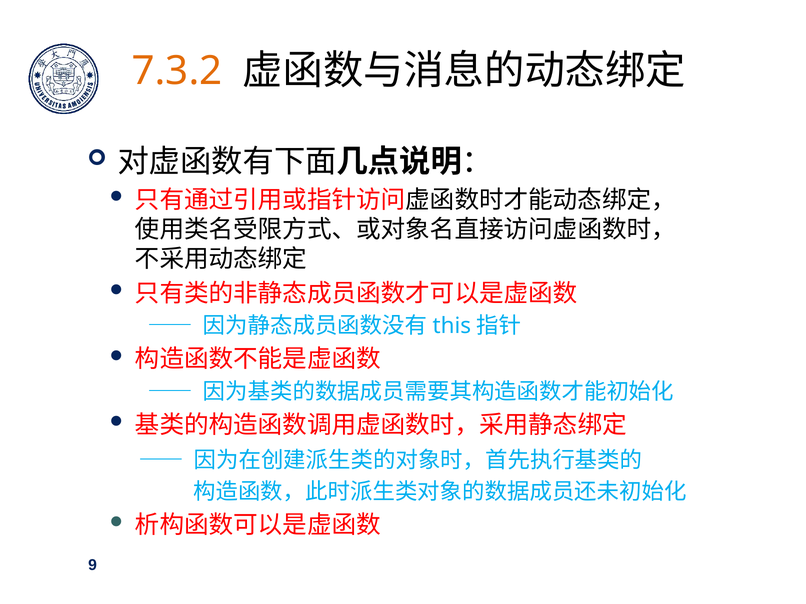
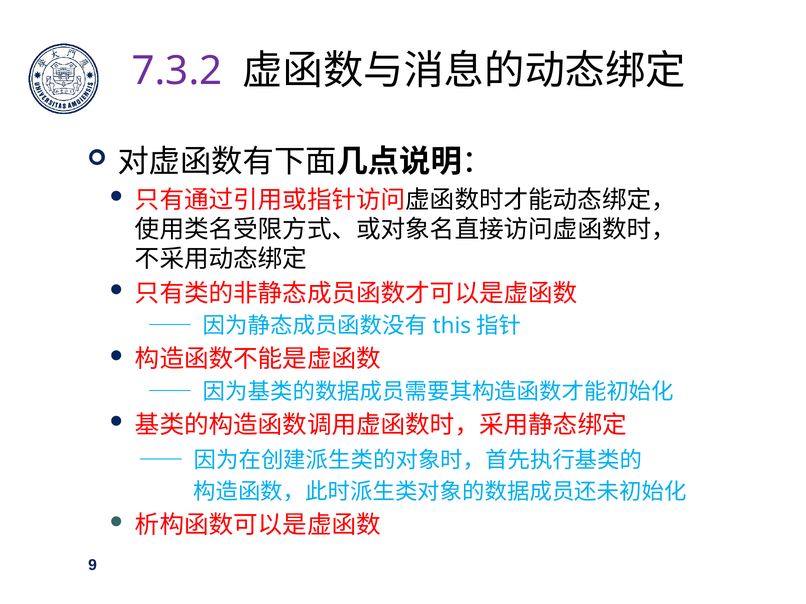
7.3.2 colour: orange -> purple
